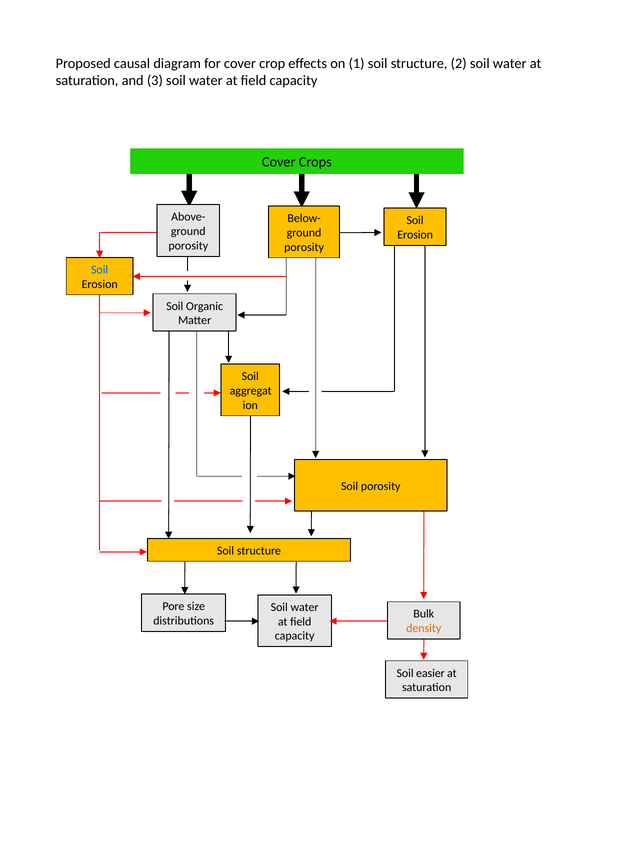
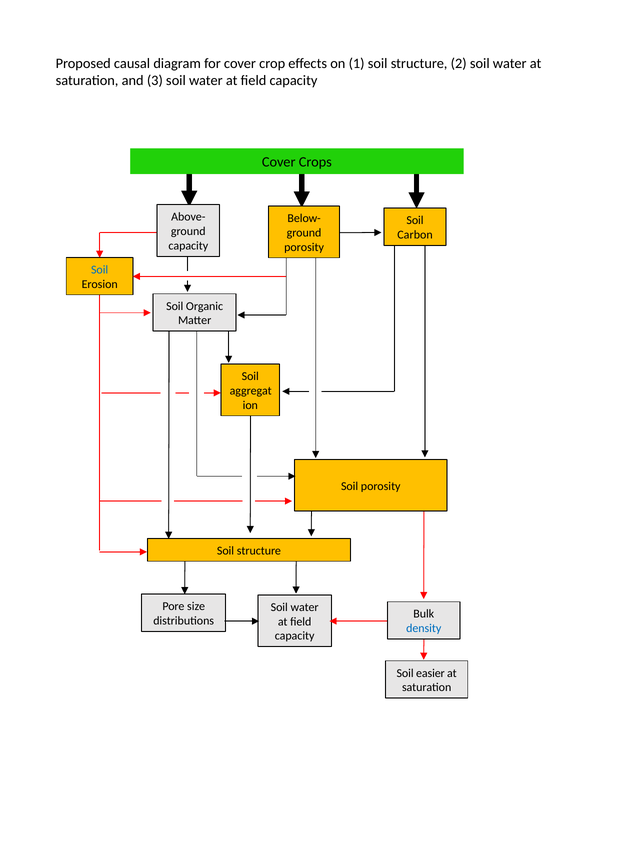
Erosion at (415, 235): Erosion -> Carbon
porosity at (188, 246): porosity -> capacity
density colour: orange -> blue
